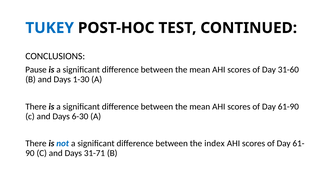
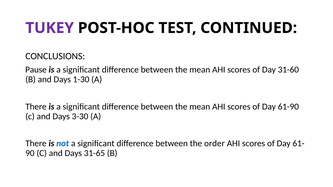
TUKEY colour: blue -> purple
6-30: 6-30 -> 3-30
index: index -> order
31-71: 31-71 -> 31-65
